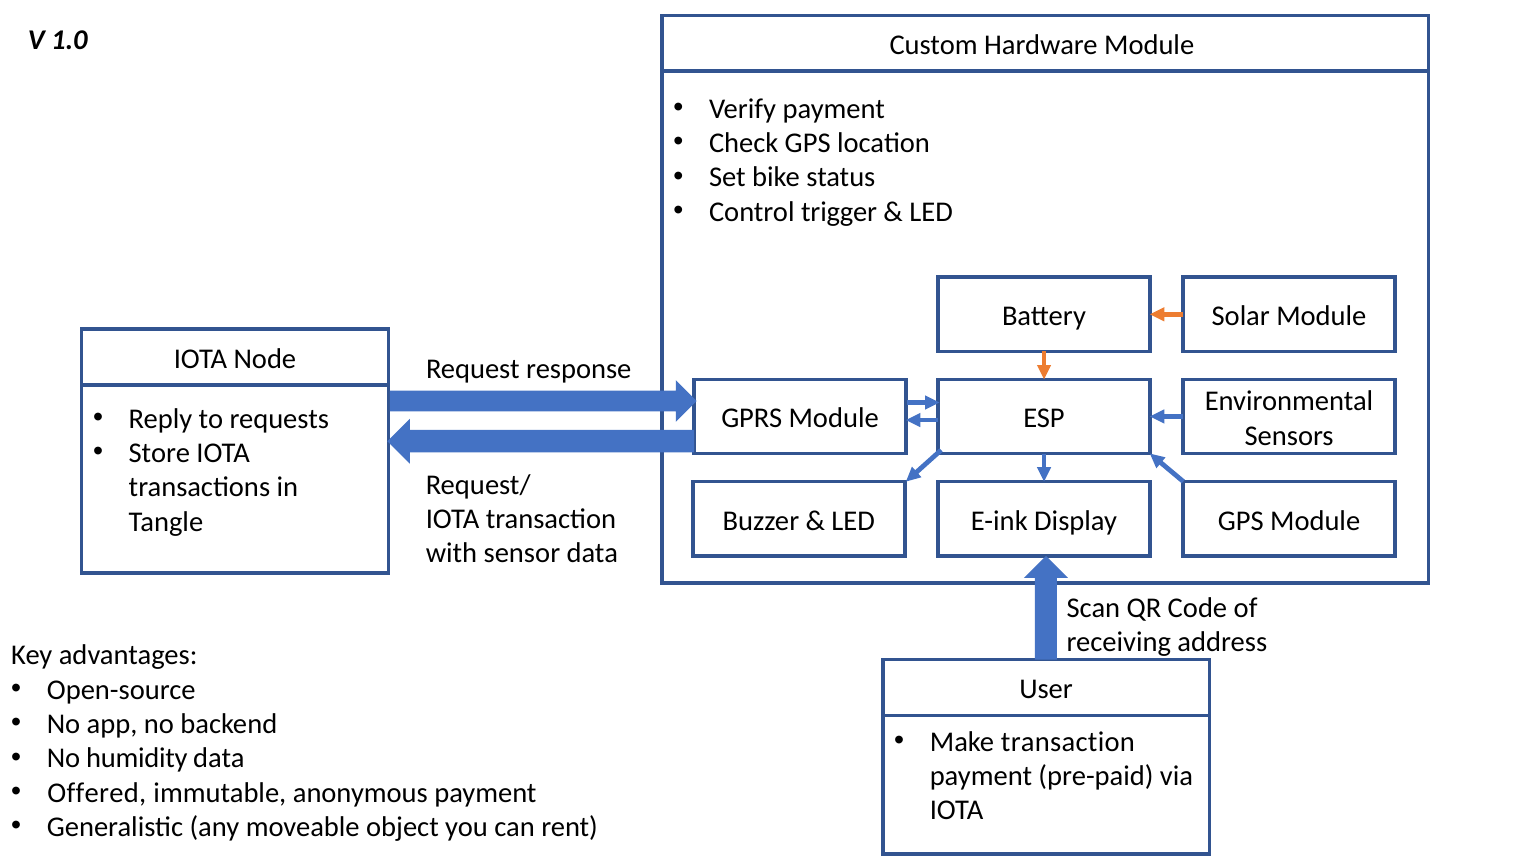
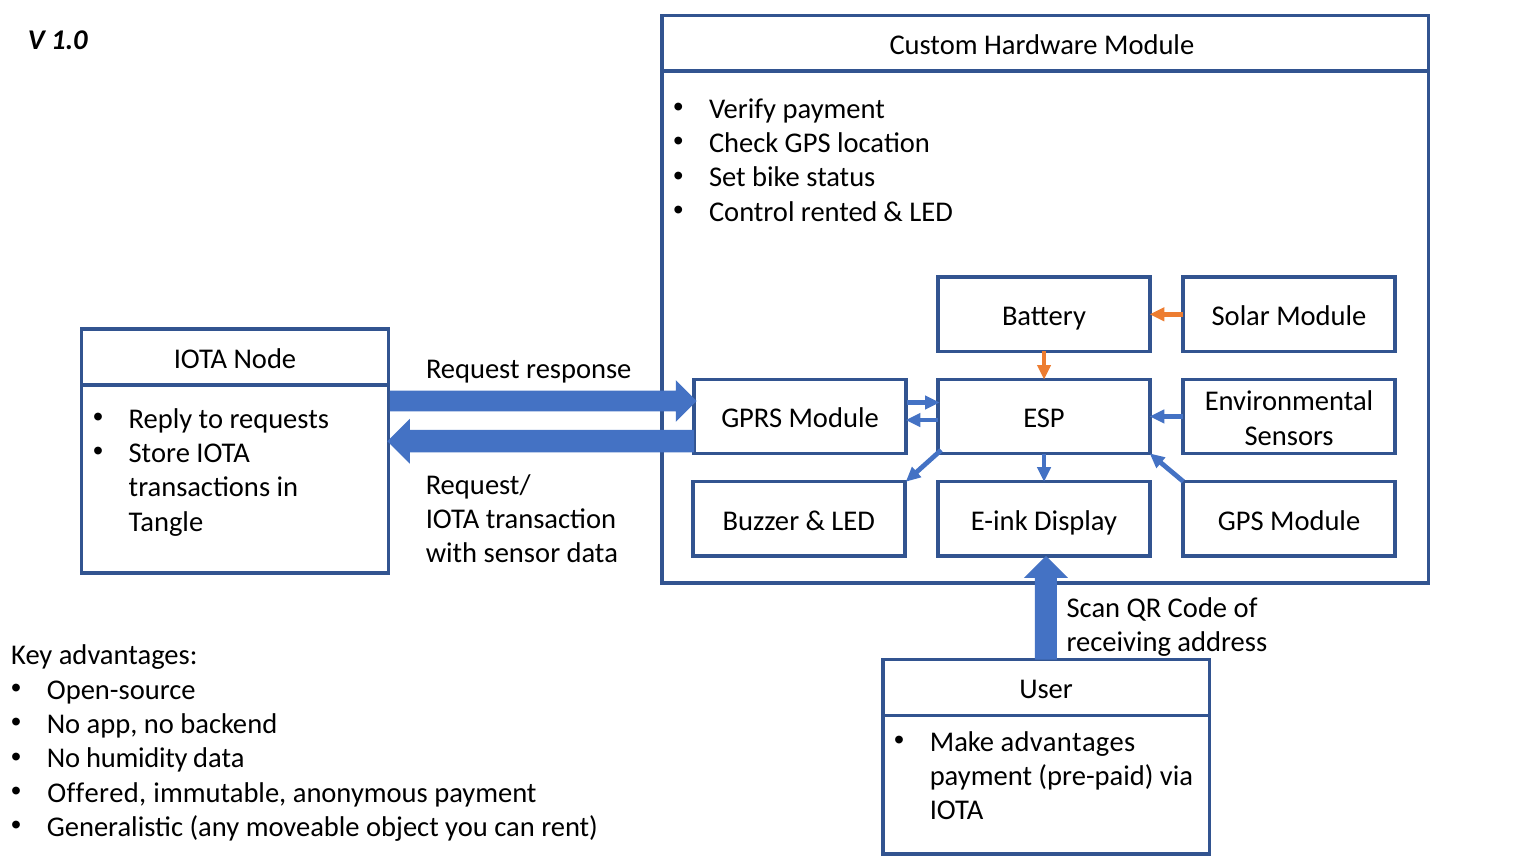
trigger: trigger -> rented
Make transaction: transaction -> advantages
